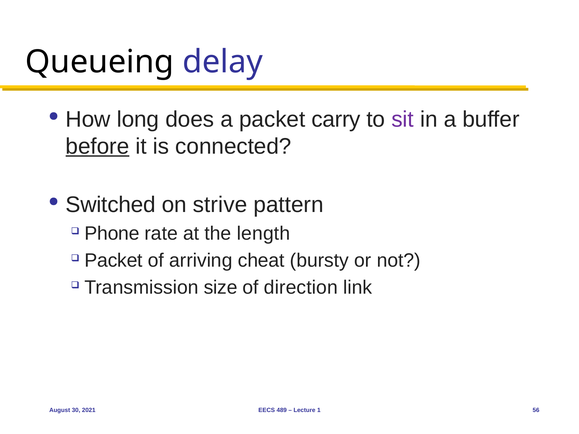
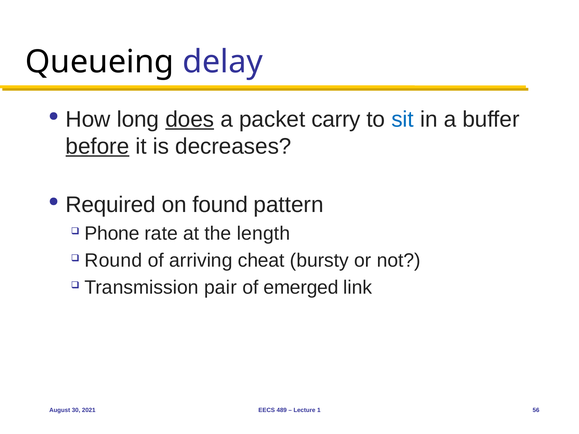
does underline: none -> present
sit colour: purple -> blue
connected: connected -> decreases
Switched: Switched -> Required
strive: strive -> found
Packet at (114, 261): Packet -> Round
size: size -> pair
direction: direction -> emerged
